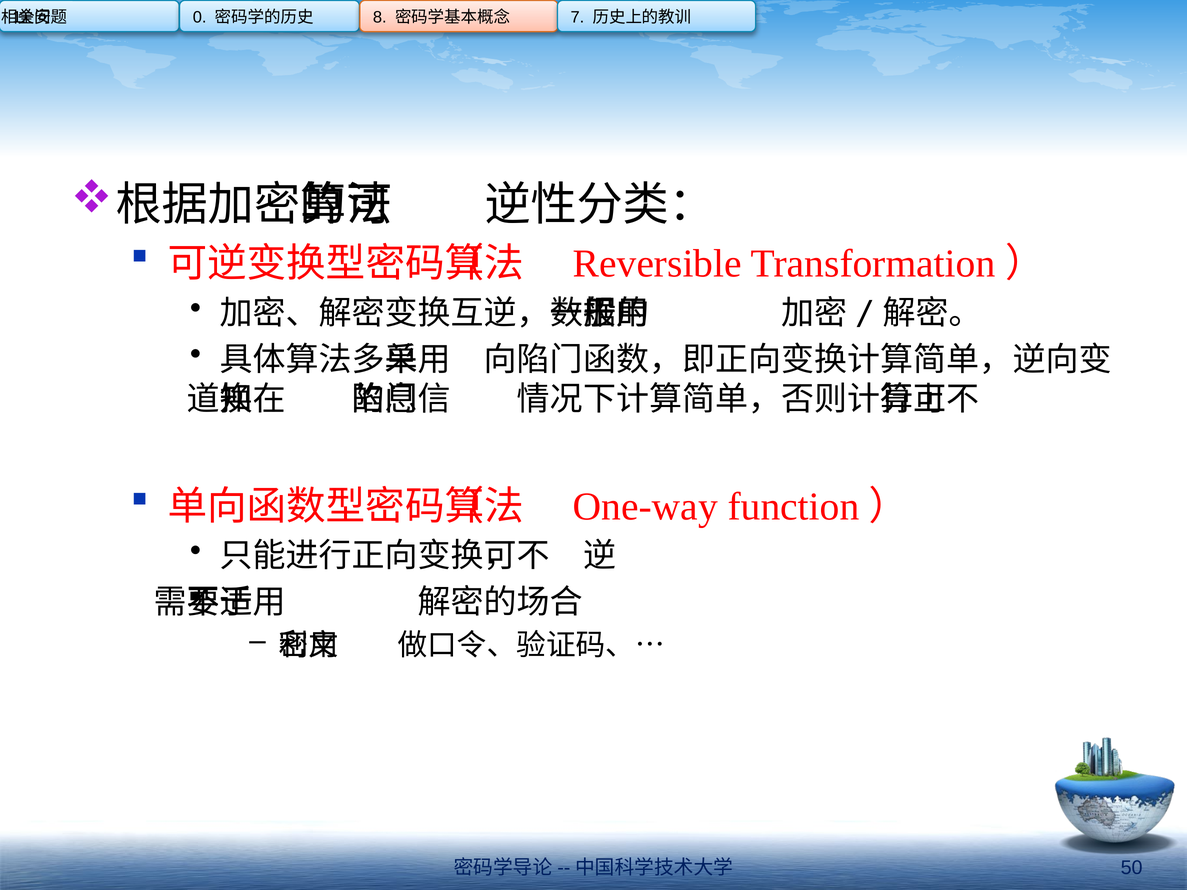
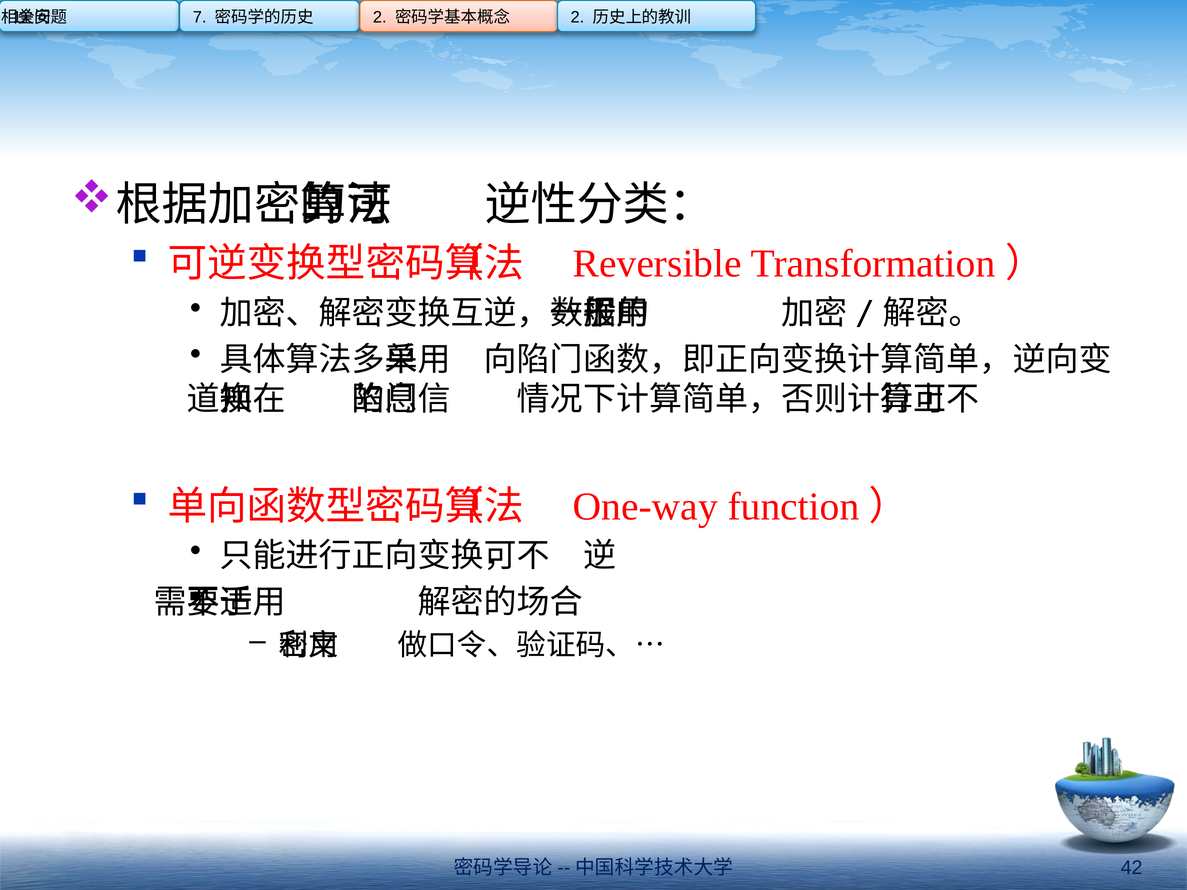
0: 0 -> 7
8 at (380, 17): 8 -> 2
7 at (577, 17): 7 -> 2
50: 50 -> 42
